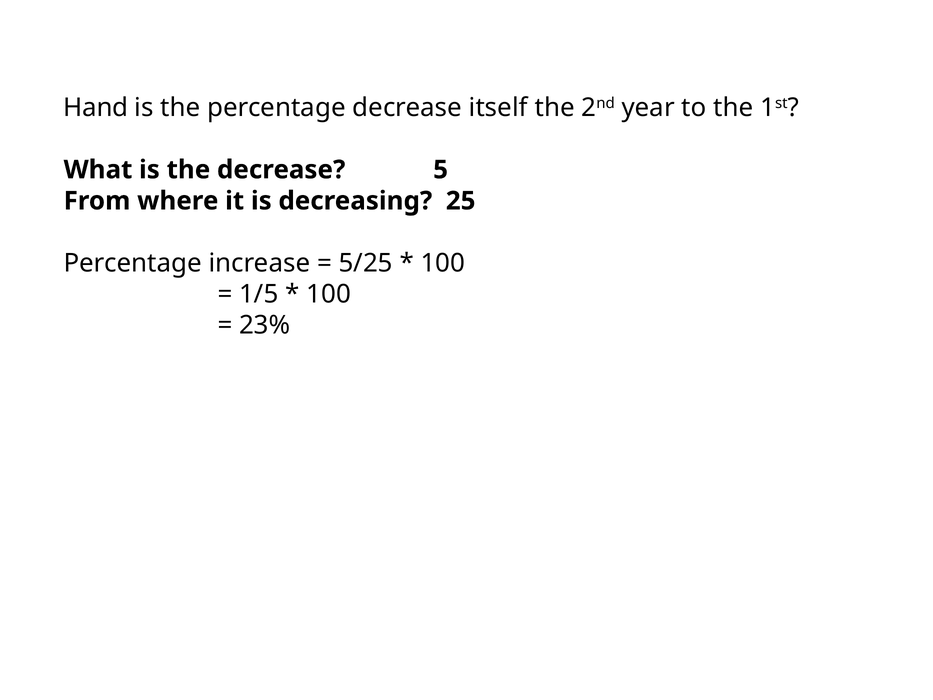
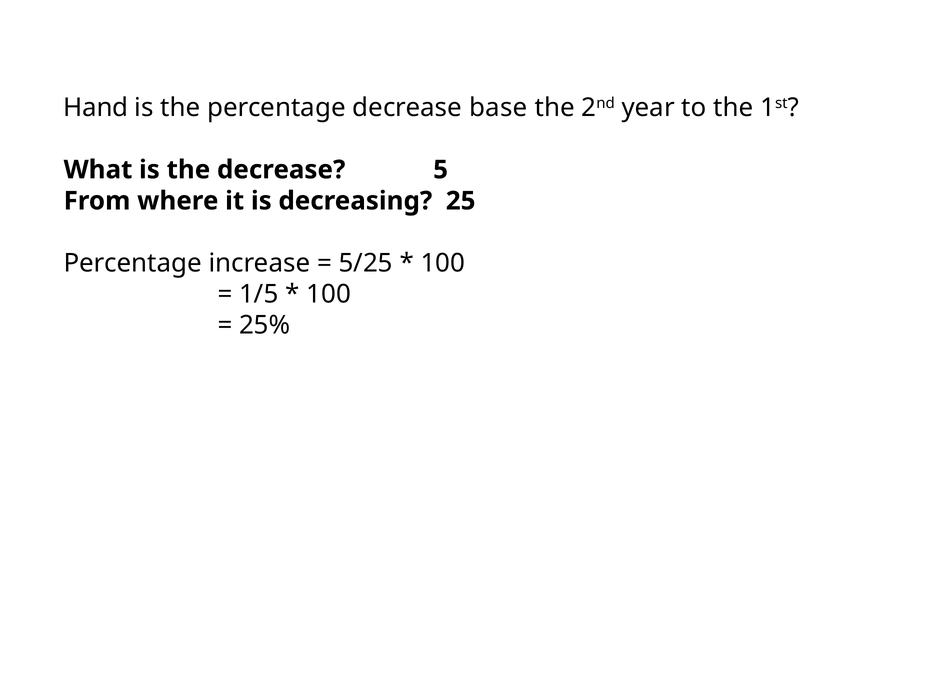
itself: itself -> base
23%: 23% -> 25%
